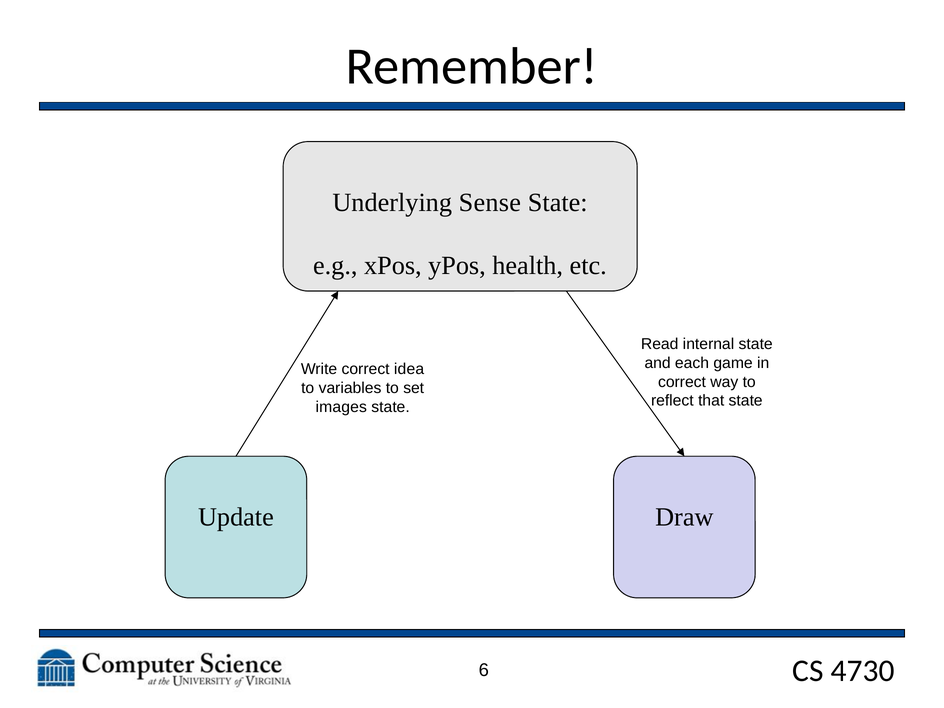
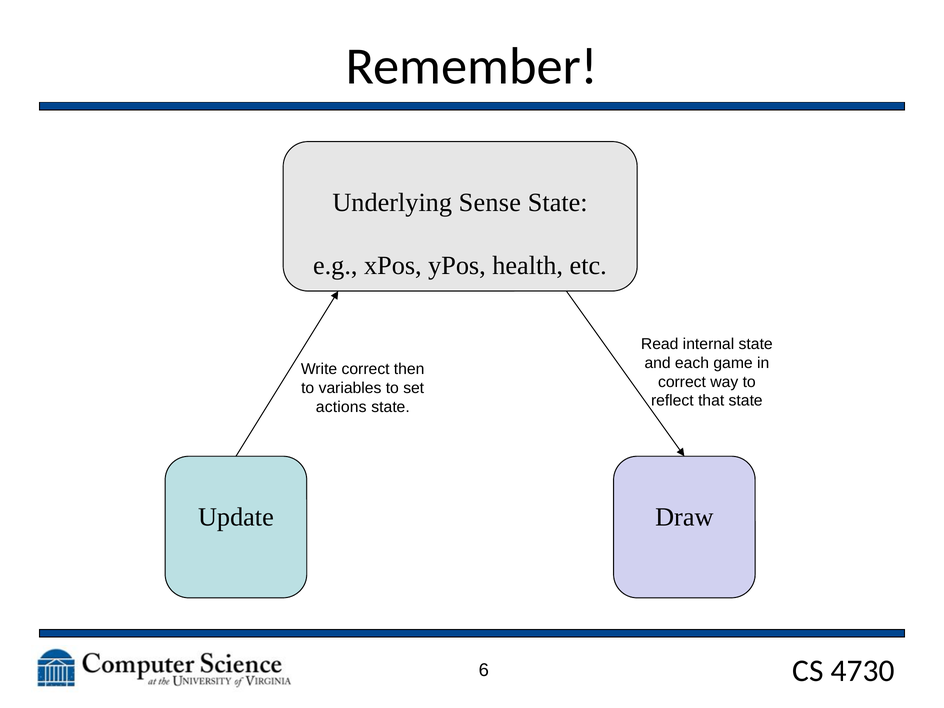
idea: idea -> then
images: images -> actions
